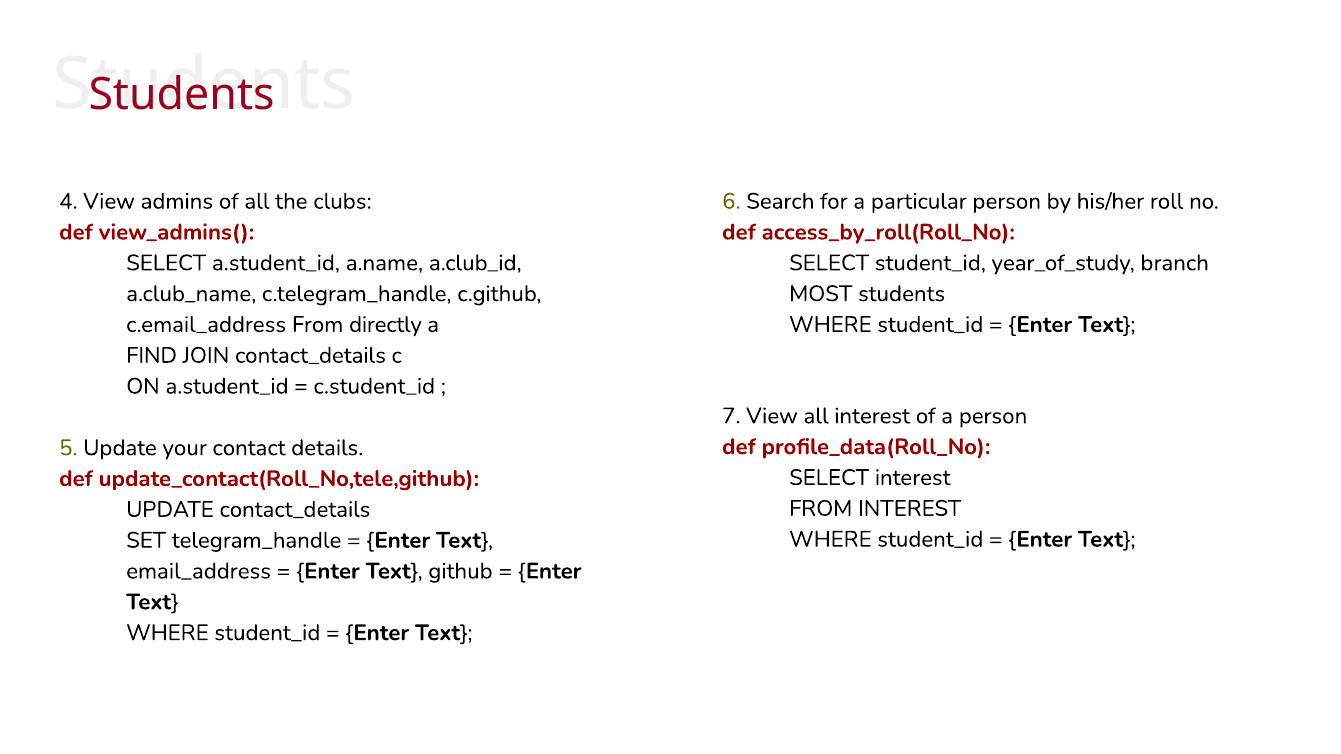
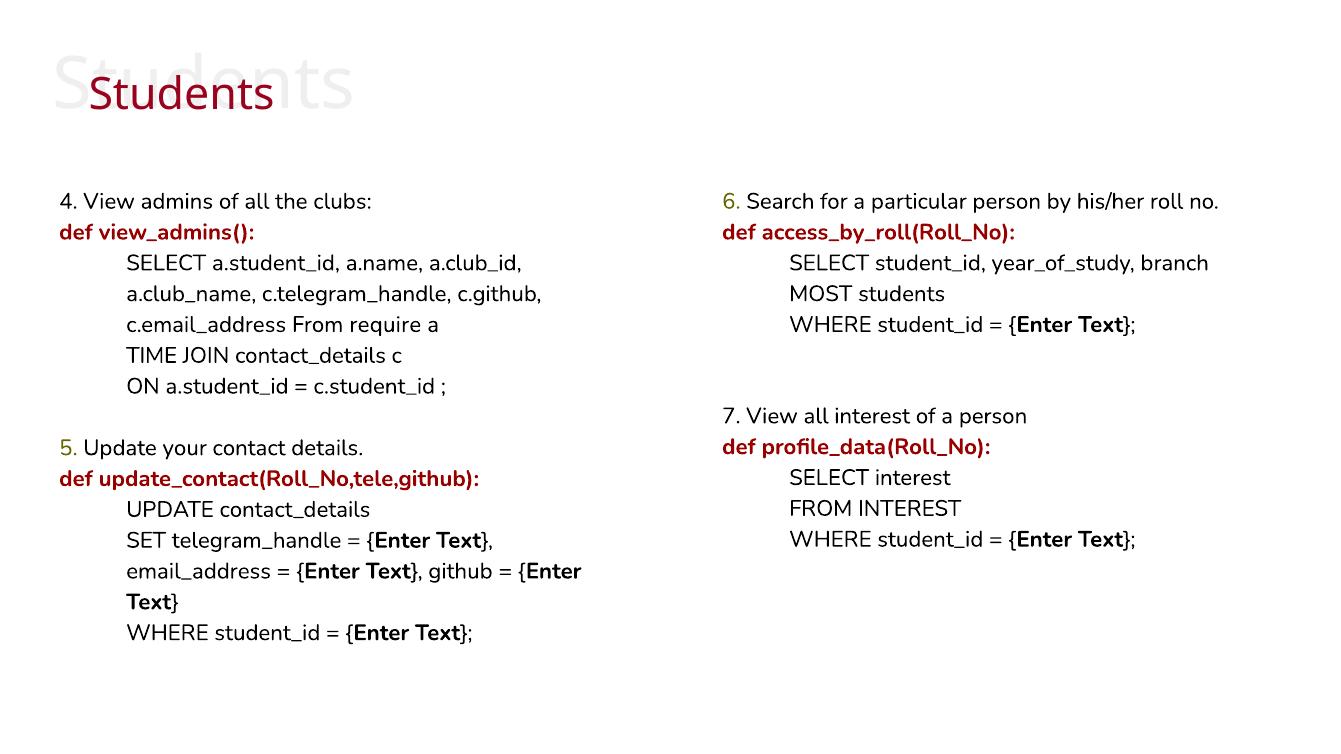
directly: directly -> require
FIND: FIND -> TIME
